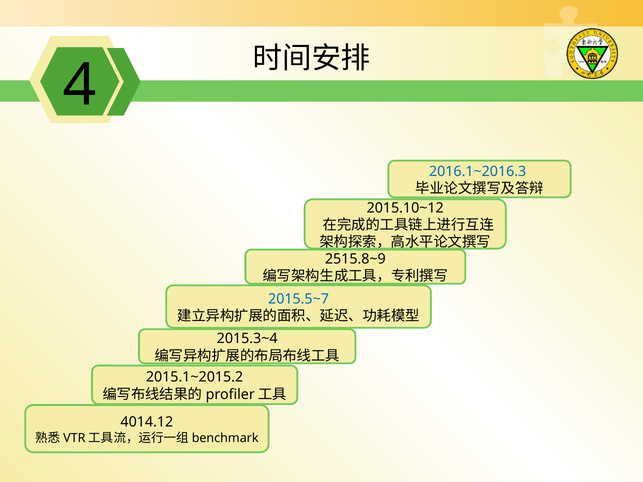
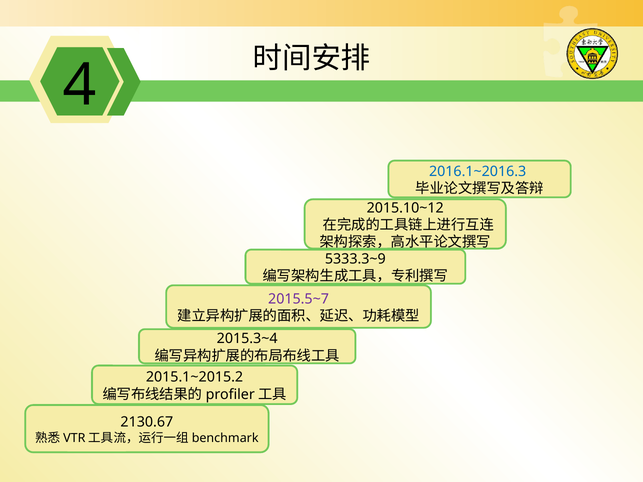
2515.8~9: 2515.8~9 -> 5333.3~9
2015.5~7 colour: blue -> purple
4014.12: 4014.12 -> 2130.67
